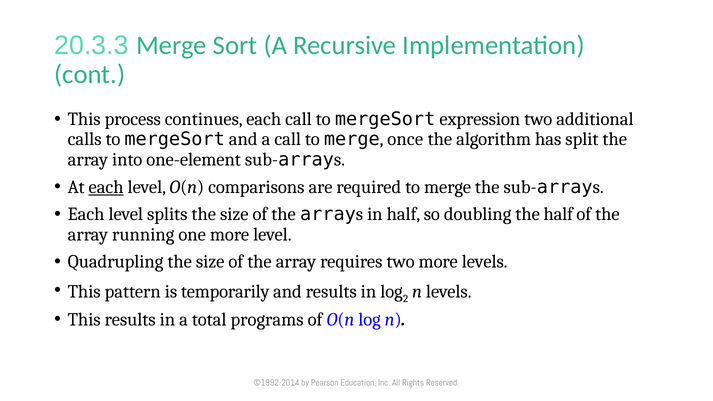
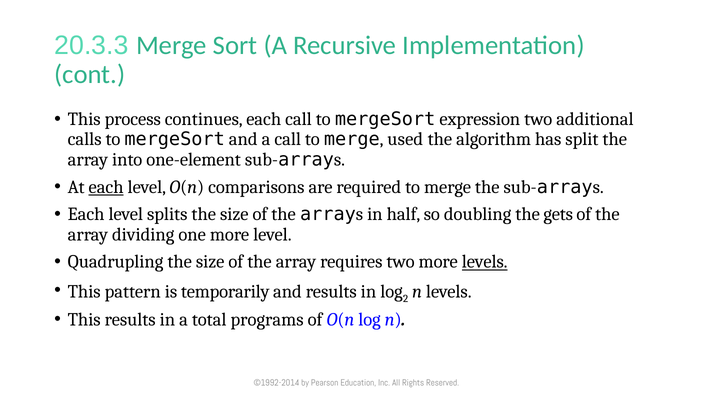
once: once -> used
the half: half -> gets
running: running -> dividing
levels at (485, 262) underline: none -> present
